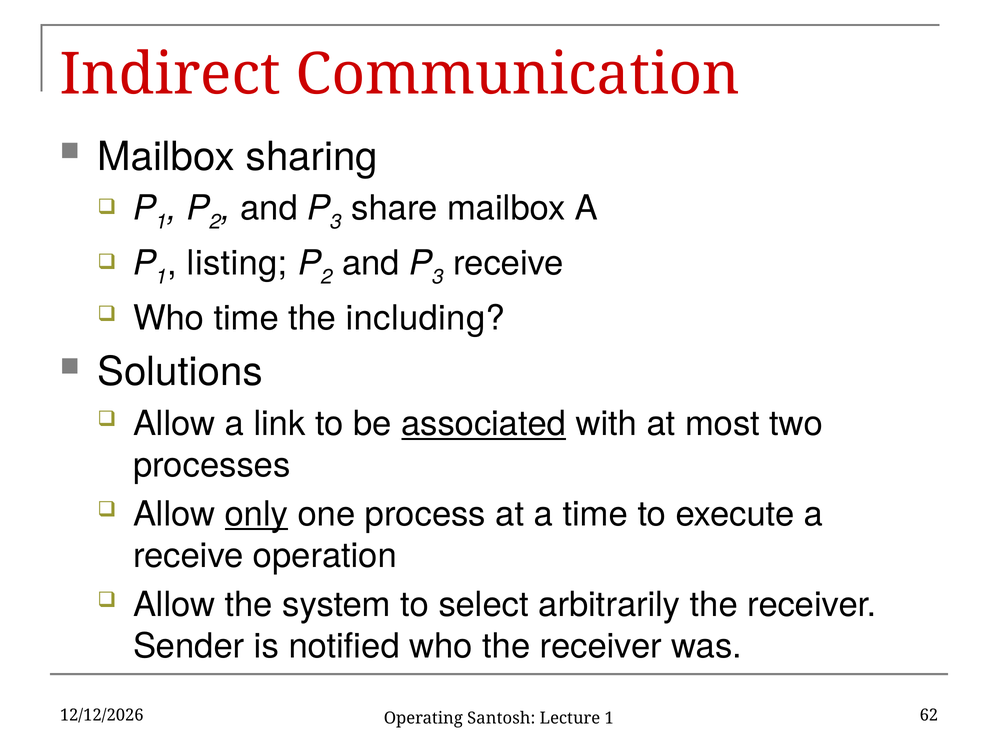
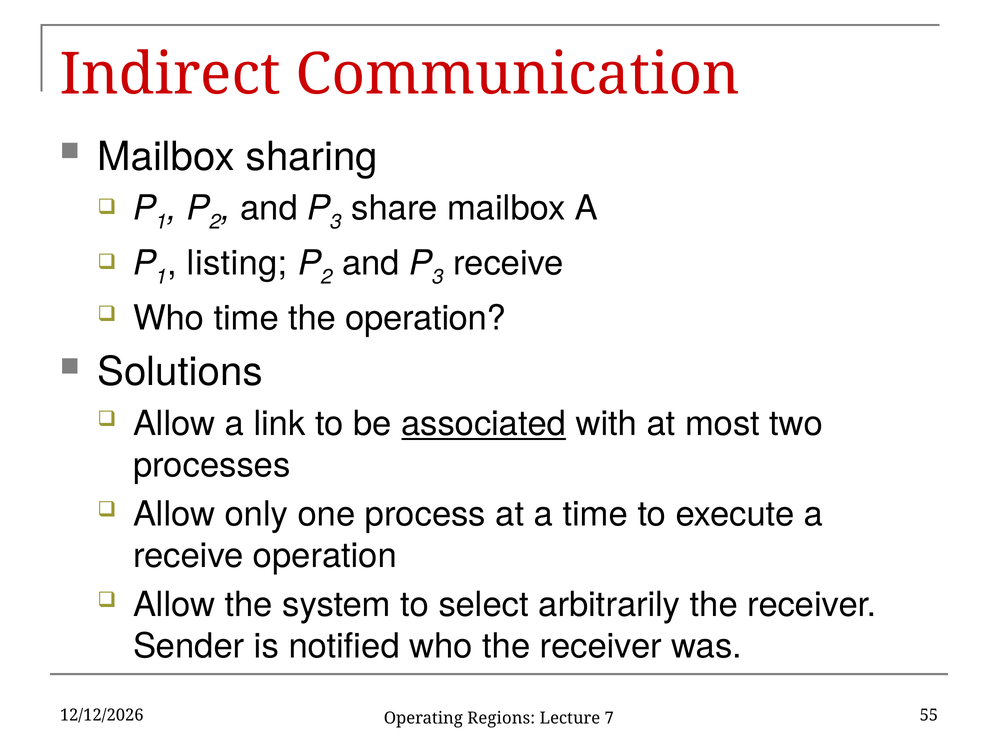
the including: including -> operation
only underline: present -> none
62: 62 -> 55
Santosh: Santosh -> Regions
Lecture 1: 1 -> 7
